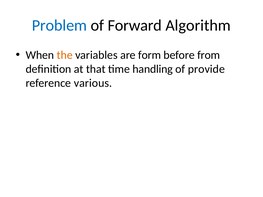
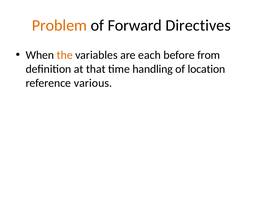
Problem colour: blue -> orange
Algorithm: Algorithm -> Directives
form: form -> each
provide: provide -> location
